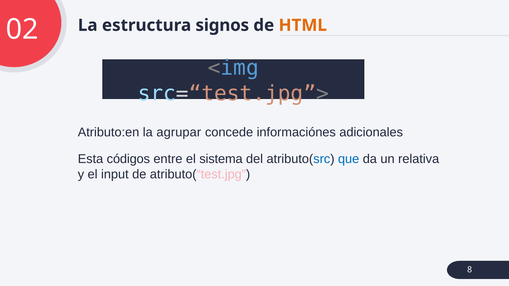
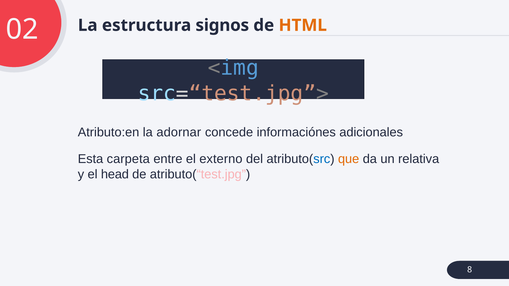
agrupar: agrupar -> adornar
códigos: códigos -> carpeta
sistema: sistema -> externo
que colour: blue -> orange
input: input -> head
